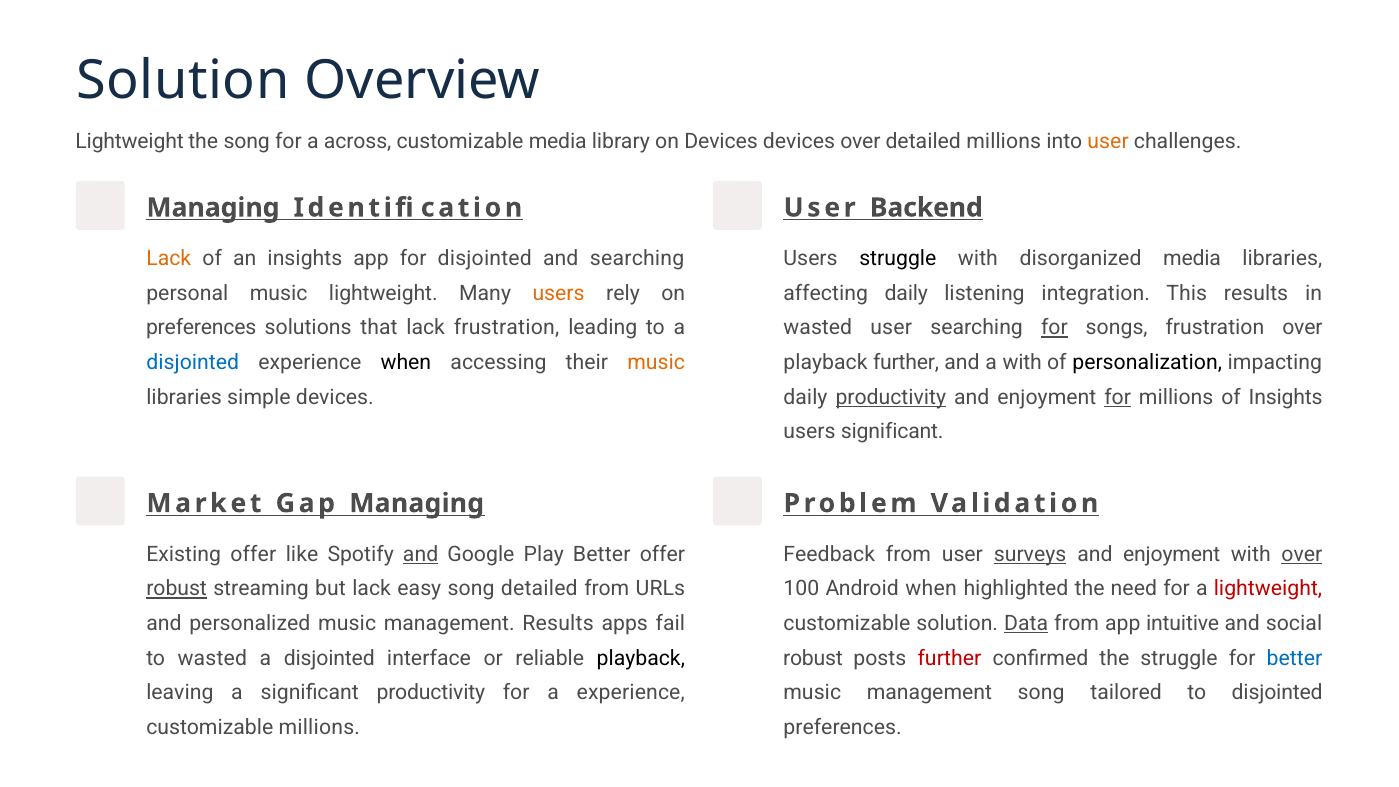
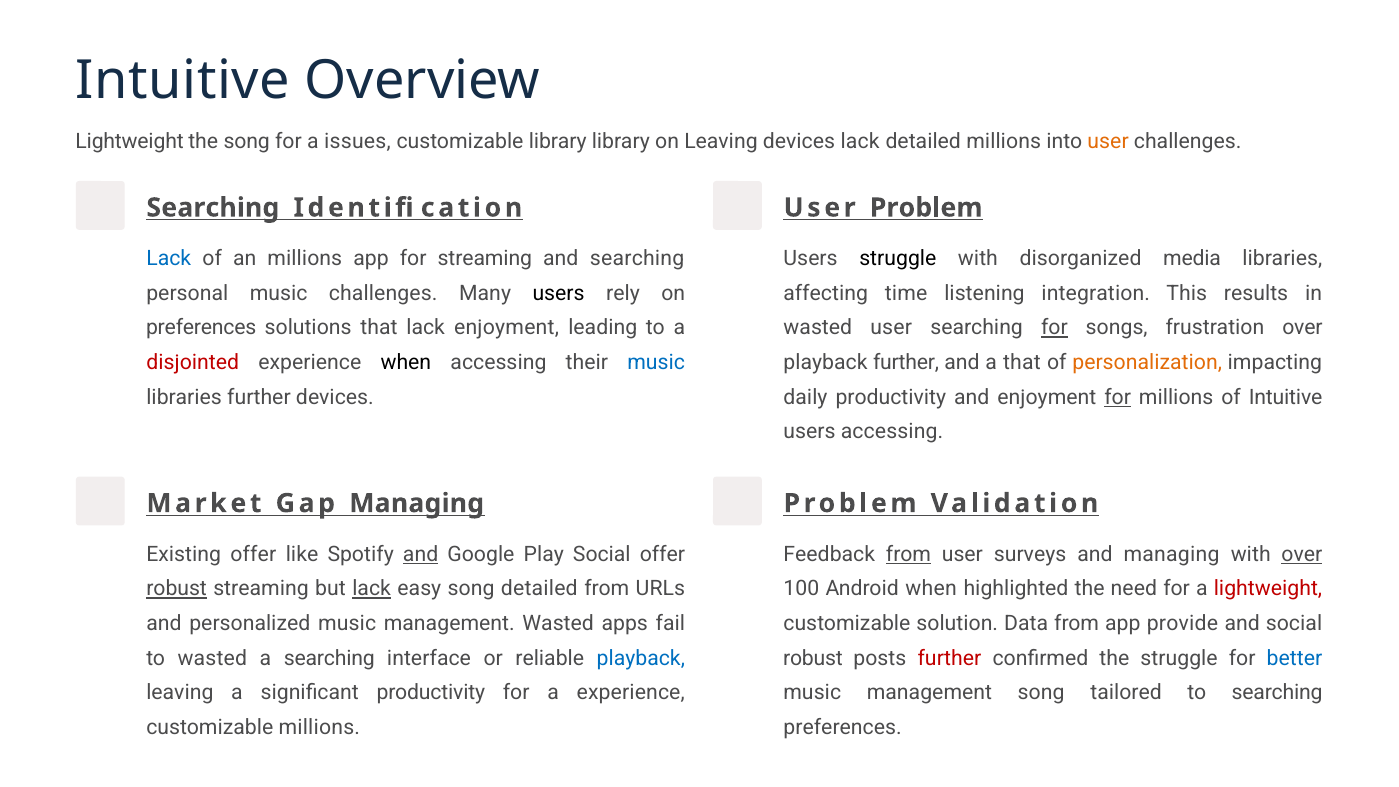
Solution at (183, 81): Solution -> Intuitive
across: across -> issues
customizable media: media -> library
on Devices: Devices -> Leaving
devices over: over -> lack
Managing at (213, 208): Managing -> Searching
User Backend: Backend -> Problem
Lack at (169, 259) colour: orange -> blue
an insights: insights -> millions
for disjointed: disjointed -> streaming
music lightweight: lightweight -> challenges
users at (559, 293) colour: orange -> black
affecting daily: daily -> time
lack frustration: frustration -> enjoyment
disjointed at (193, 363) colour: blue -> red
music at (656, 363) colour: orange -> blue
a with: with -> that
personalization colour: black -> orange
libraries simple: simple -> further
productivity at (891, 397) underline: present -> none
of Insights: Insights -> Intuitive
users significant: significant -> accessing
Play Better: Better -> Social
from at (909, 554) underline: none -> present
surveys underline: present -> none
enjoyment at (1172, 554): enjoyment -> managing
lack at (372, 589) underline: none -> present
management Results: Results -> Wasted
Data underline: present -> none
intuitive: intuitive -> provide
disjointed at (329, 658): disjointed -> searching
playback at (641, 658) colour: black -> blue
to disjointed: disjointed -> searching
